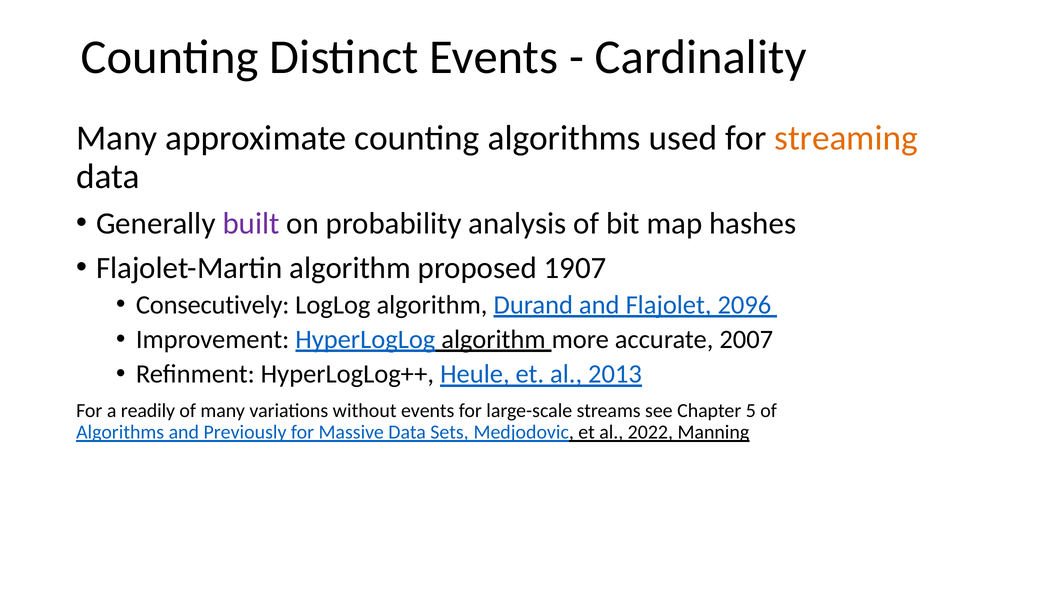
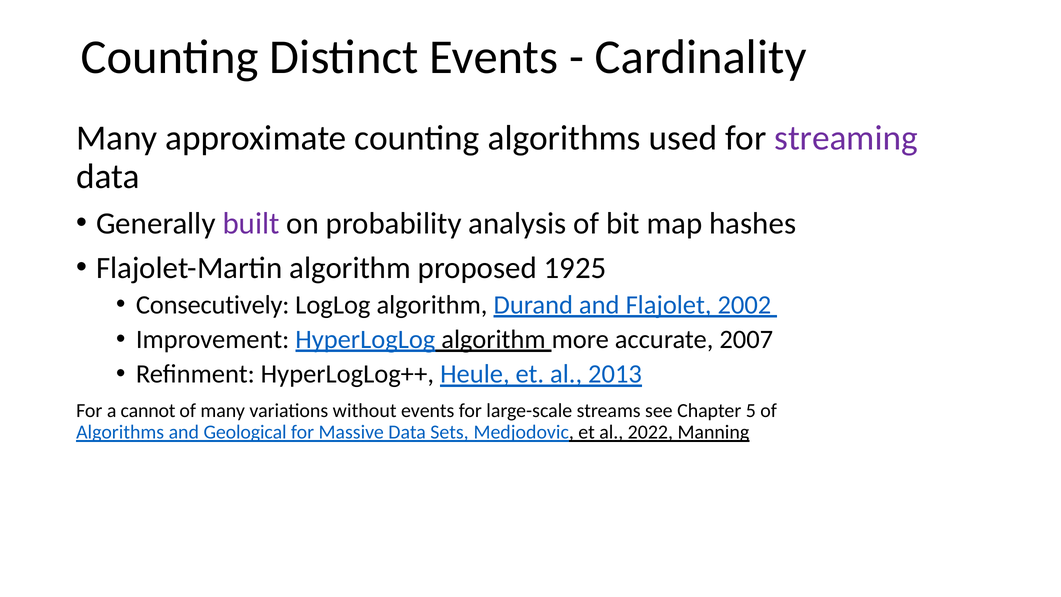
streaming colour: orange -> purple
1907: 1907 -> 1925
2096: 2096 -> 2002
readily: readily -> cannot
Previously: Previously -> Geological
